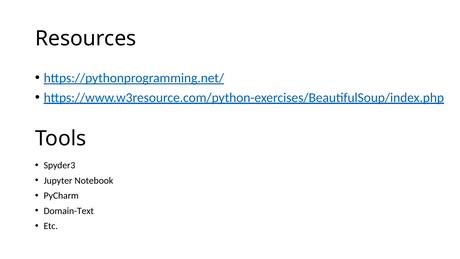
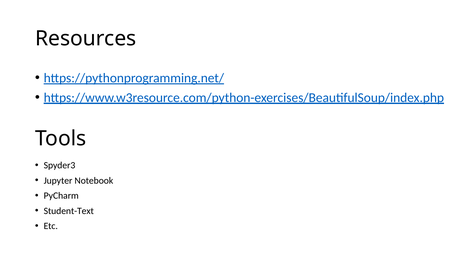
Domain-Text: Domain-Text -> Student-Text
